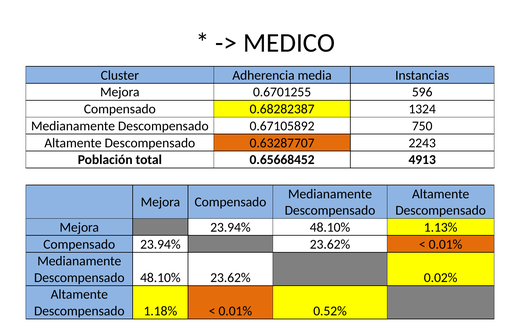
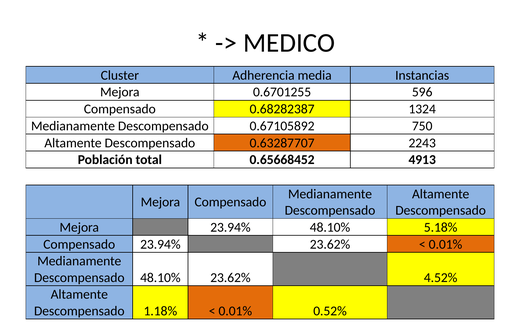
1.13%: 1.13% -> 5.18%
0.02%: 0.02% -> 4.52%
